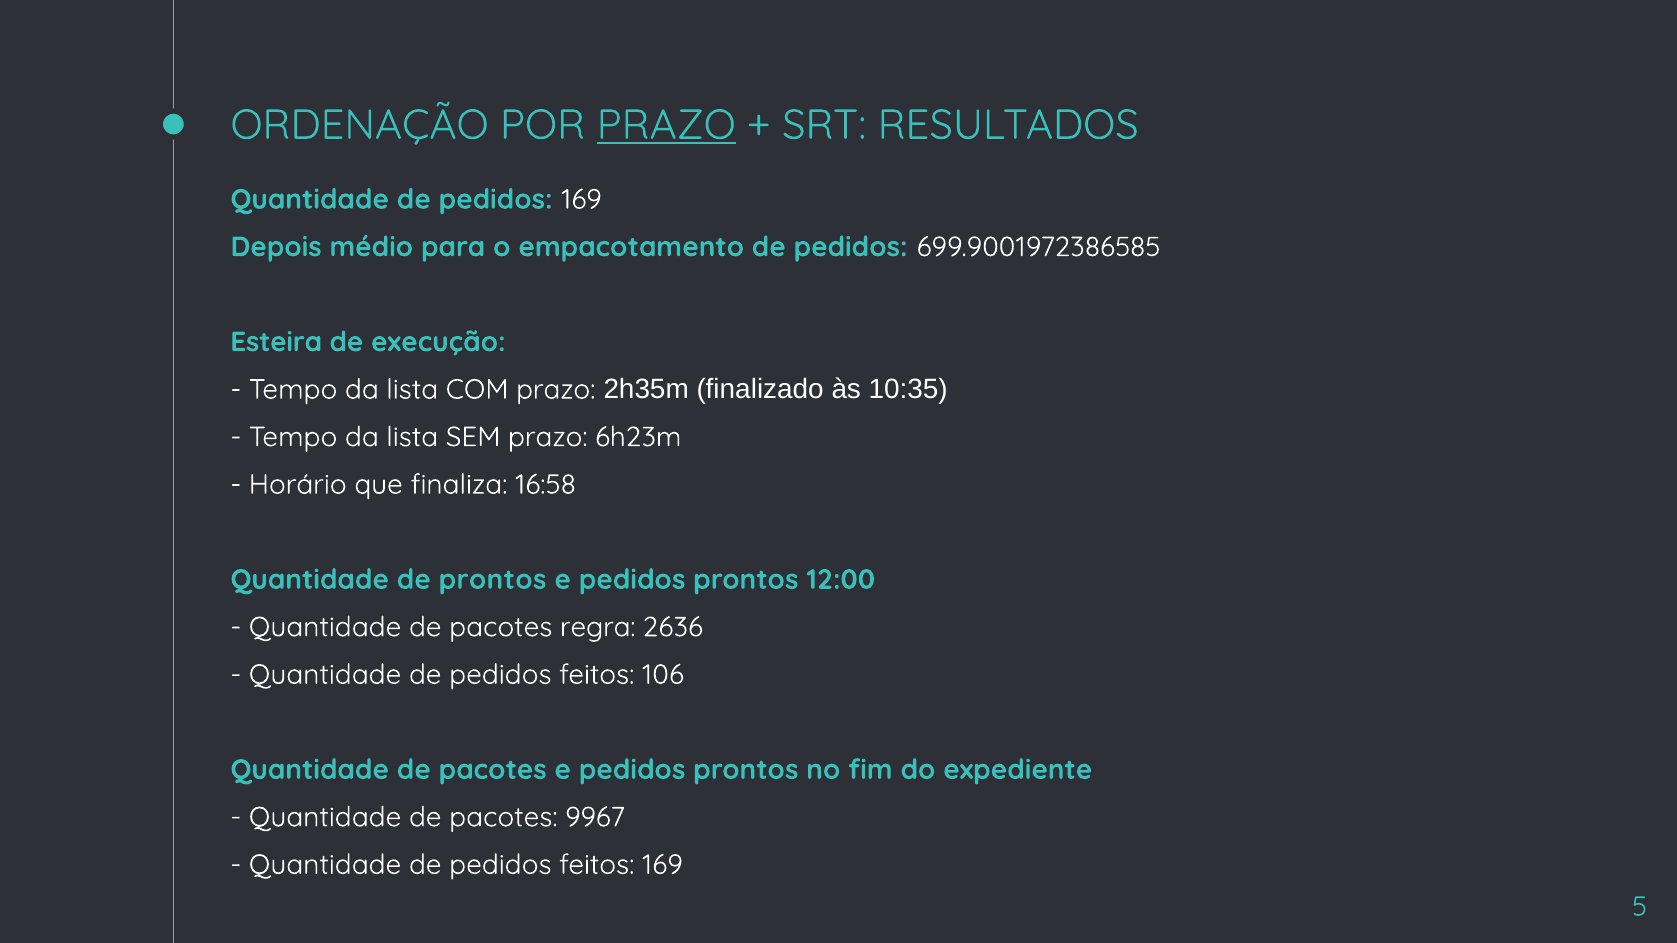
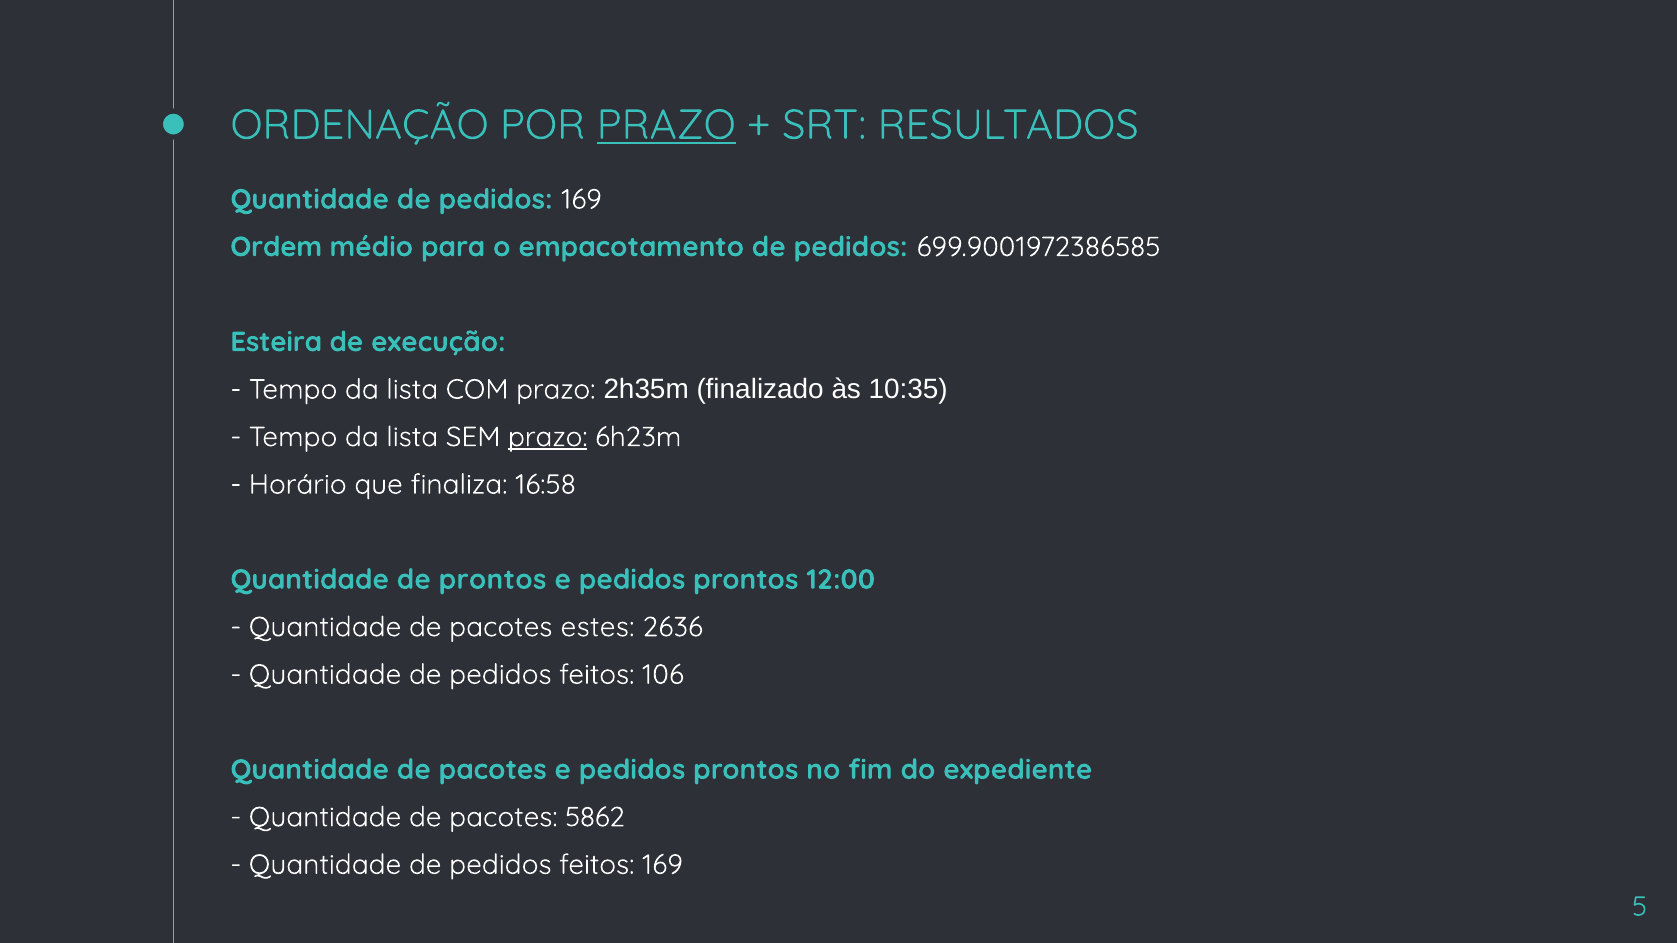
Depois: Depois -> Ordem
prazo at (548, 437) underline: none -> present
regra: regra -> estes
9967: 9967 -> 5862
